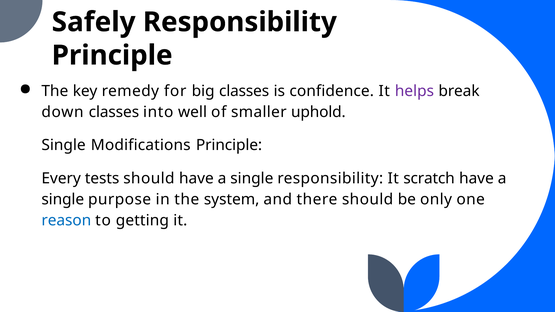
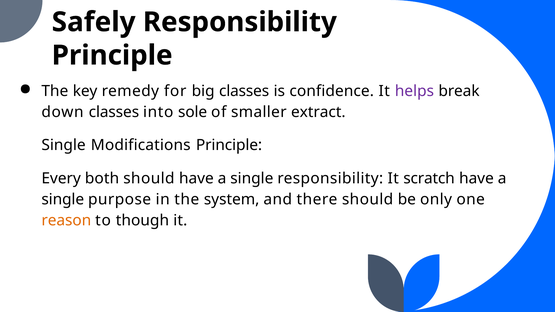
well: well -> sole
uphold: uphold -> extract
tests: tests -> both
reason colour: blue -> orange
getting: getting -> though
